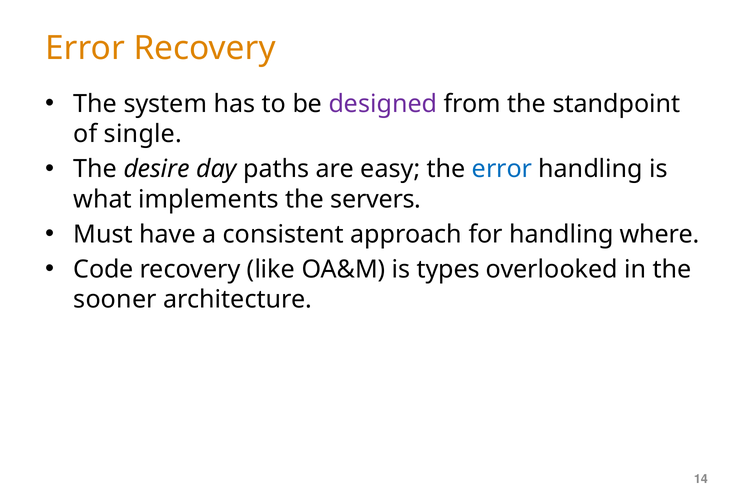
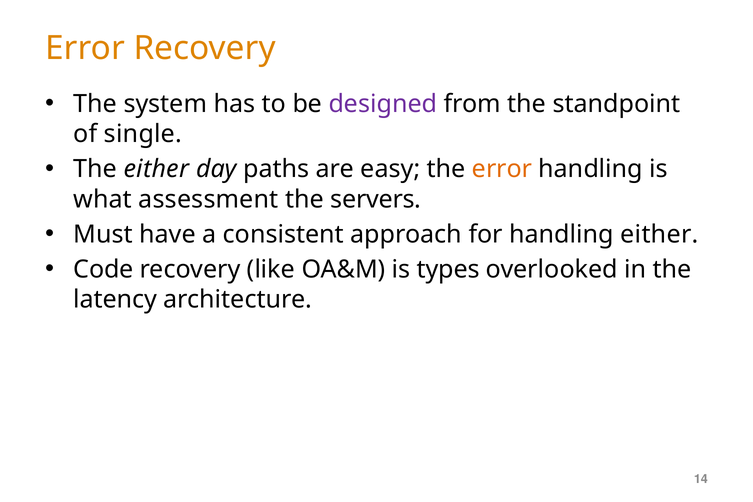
The desire: desire -> either
error at (502, 169) colour: blue -> orange
implements: implements -> assessment
handling where: where -> either
sooner: sooner -> latency
